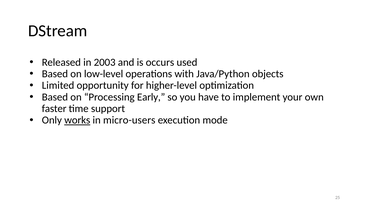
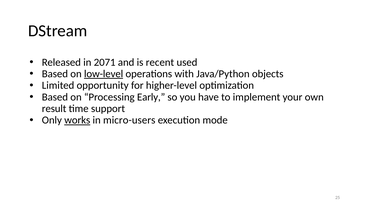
2003: 2003 -> 2071
occurs: occurs -> recent
low-level underline: none -> present
faster: faster -> result
